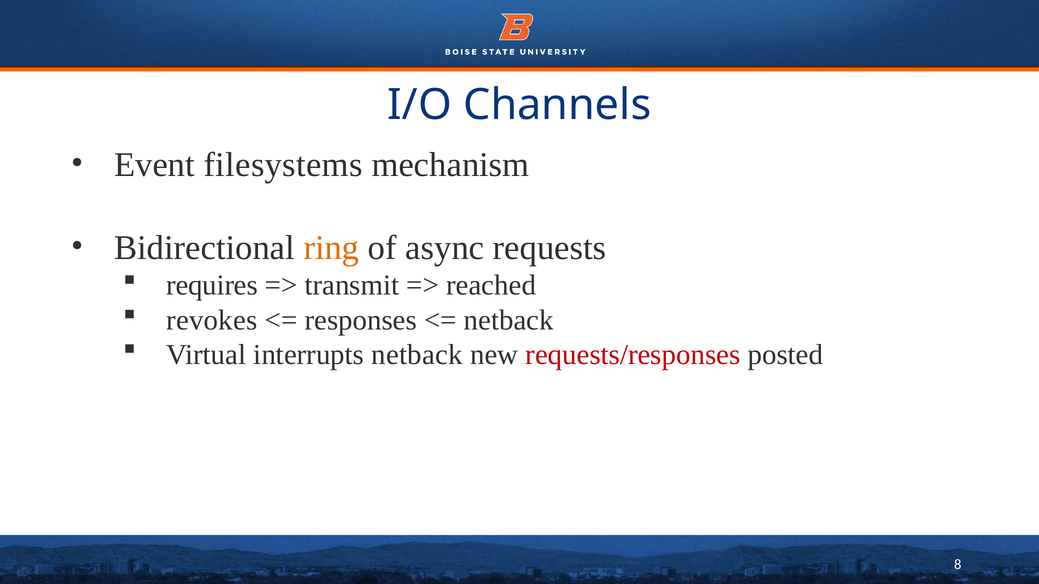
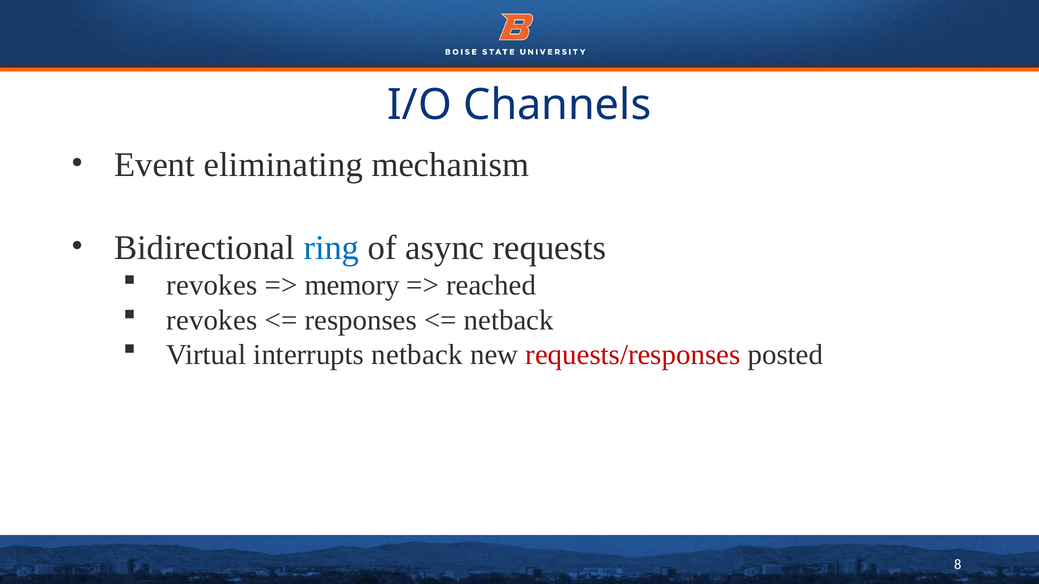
filesystems: filesystems -> eliminating
ring colour: orange -> blue
requires at (212, 286): requires -> revokes
transmit: transmit -> memory
